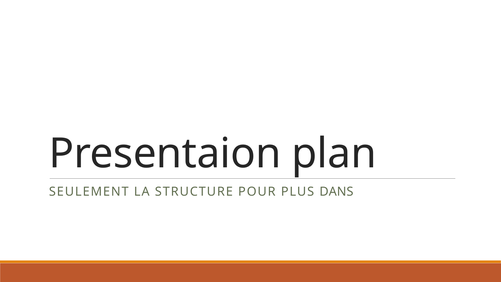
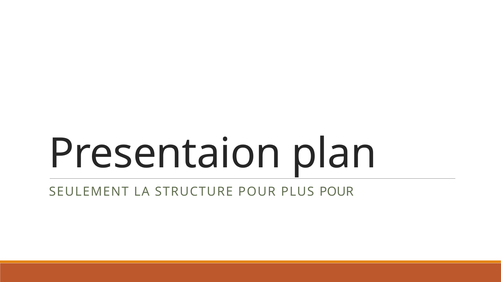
PLUS DANS: DANS -> POUR
